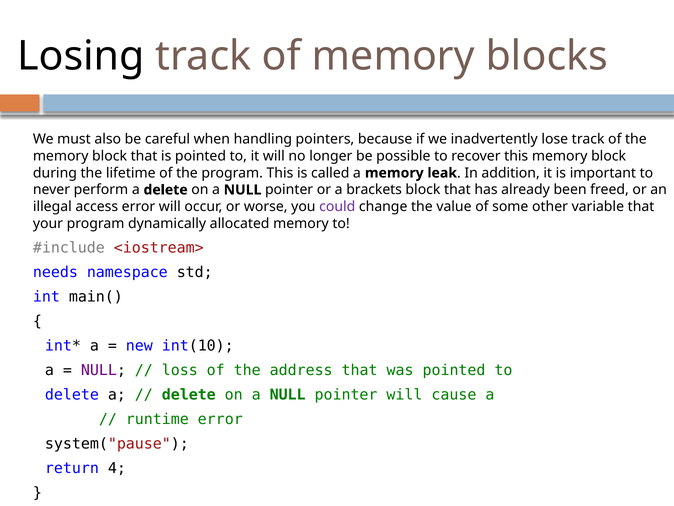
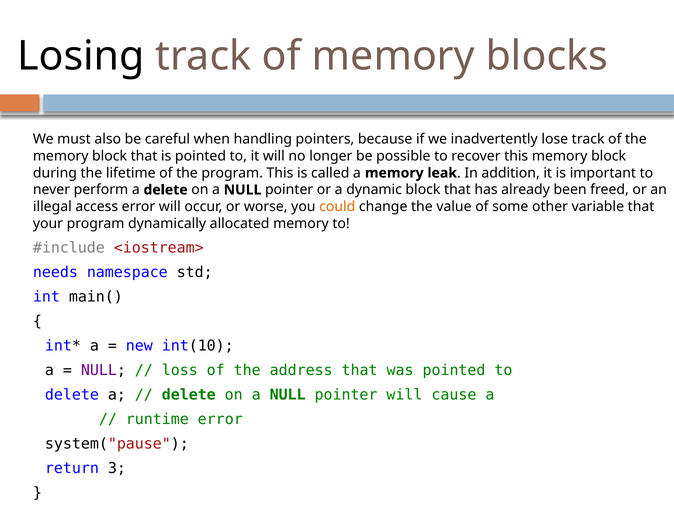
brackets: brackets -> dynamic
could colour: purple -> orange
4: 4 -> 3
